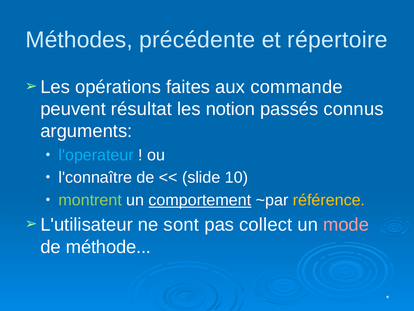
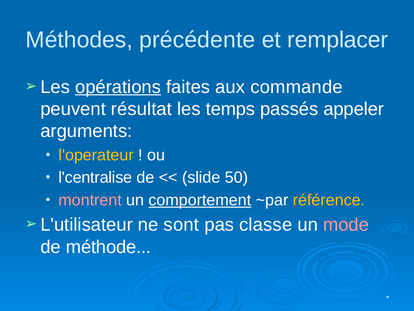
répertoire: répertoire -> remplacer
opérations underline: none -> present
notion: notion -> temps
connus: connus -> appeler
l'operateur colour: light blue -> yellow
l'connaître: l'connaître -> l'centralise
10: 10 -> 50
montrent colour: light green -> pink
collect: collect -> classe
